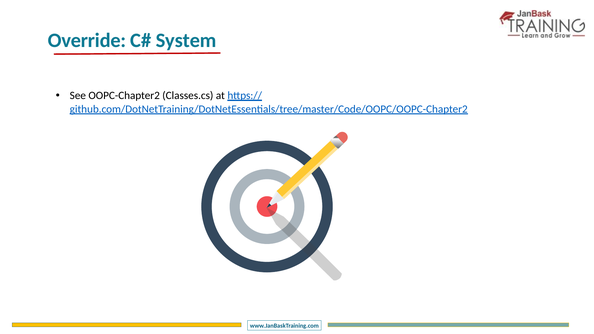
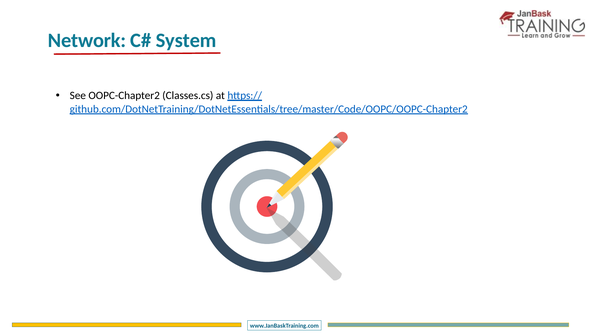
Override: Override -> Network
